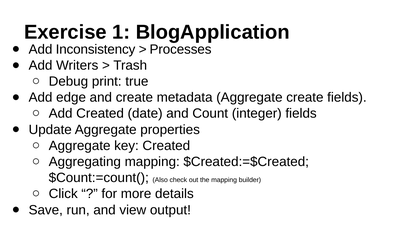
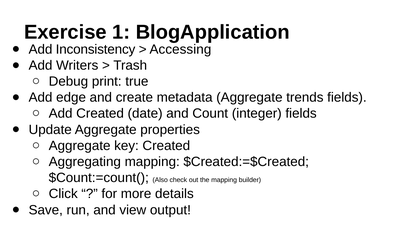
Processes: Processes -> Accessing
Aggregate create: create -> trends
